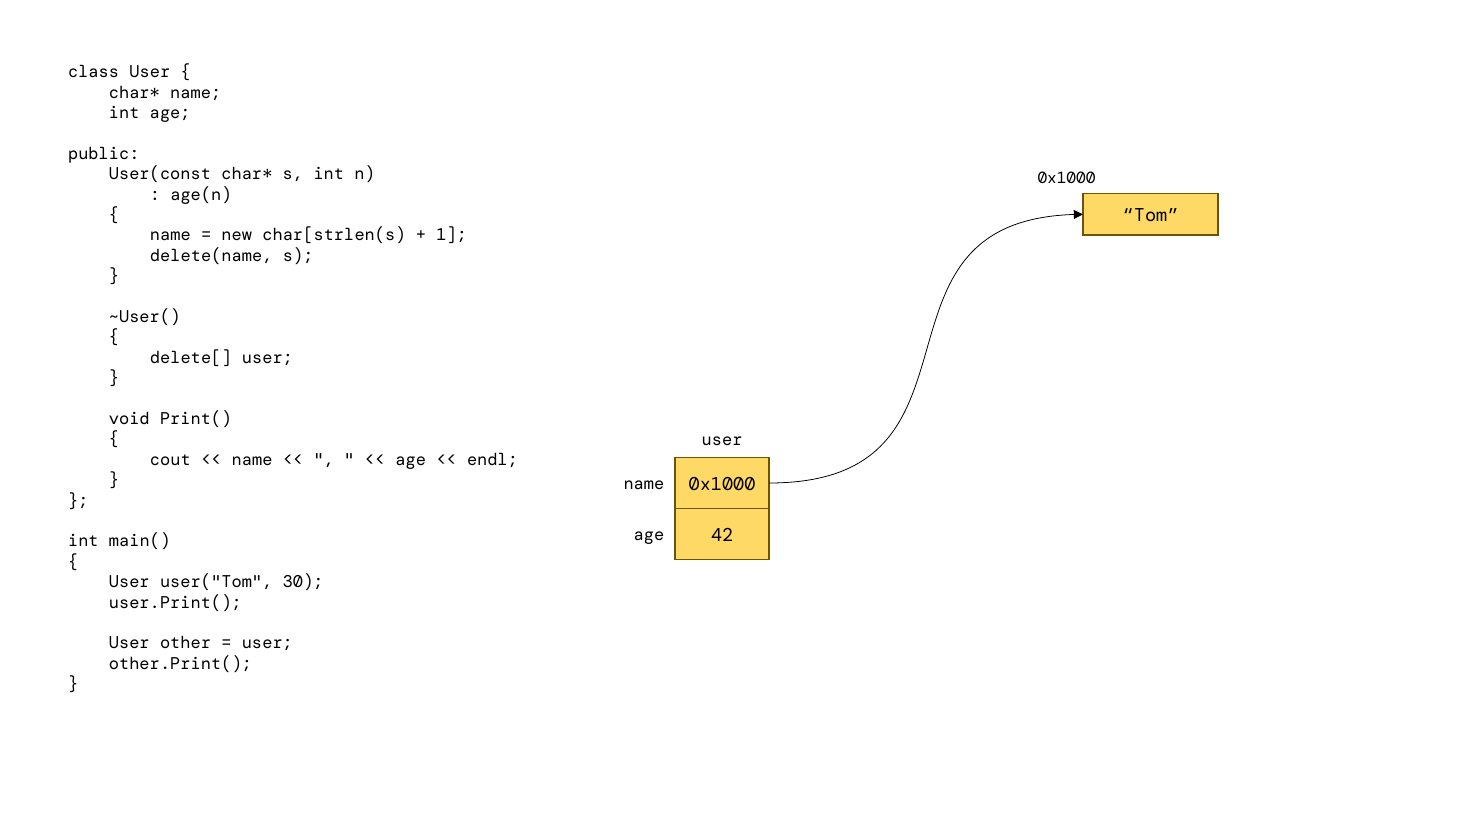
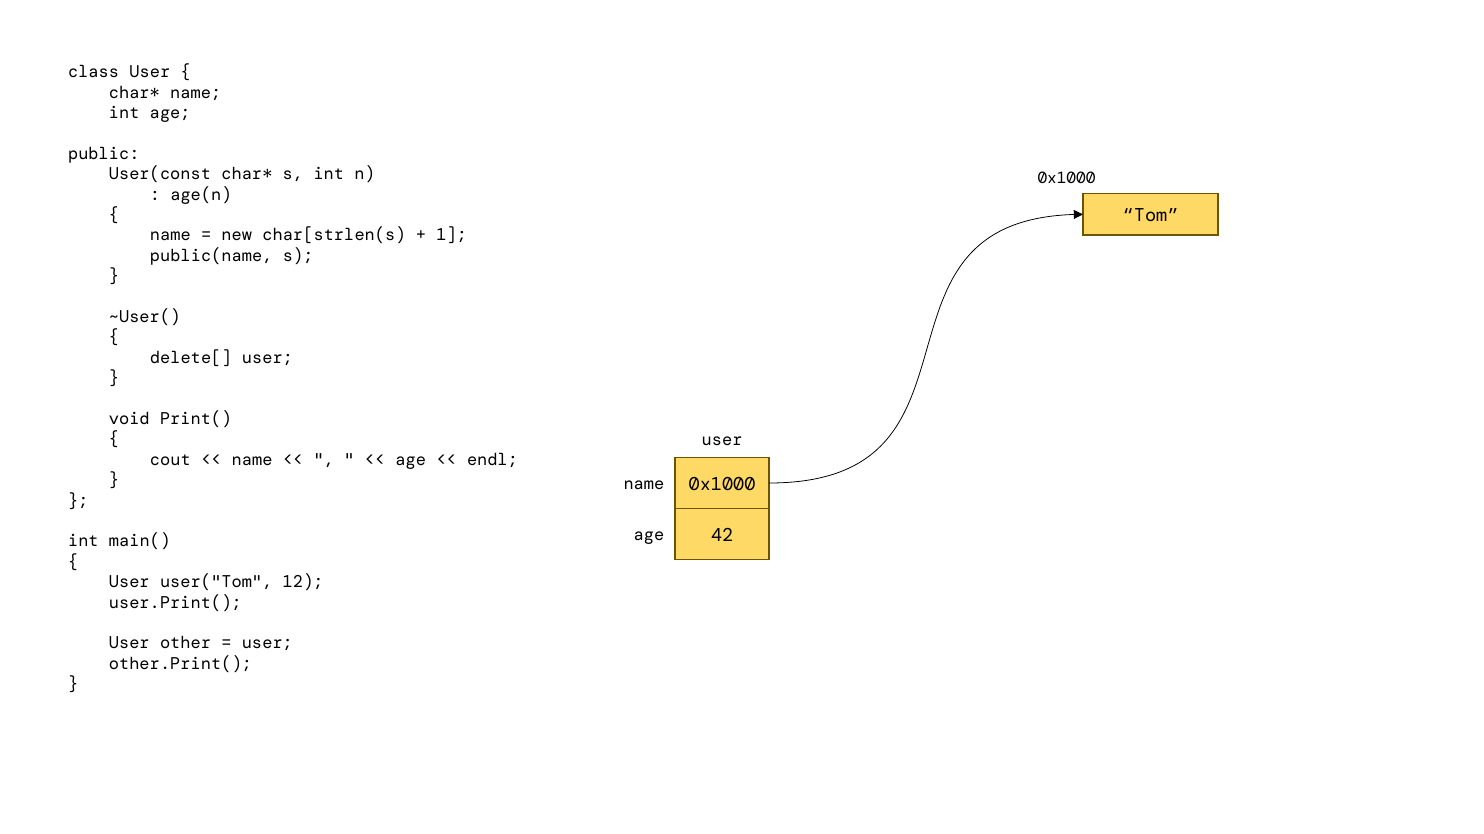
delete(name: delete(name -> public(name
30: 30 -> 12
